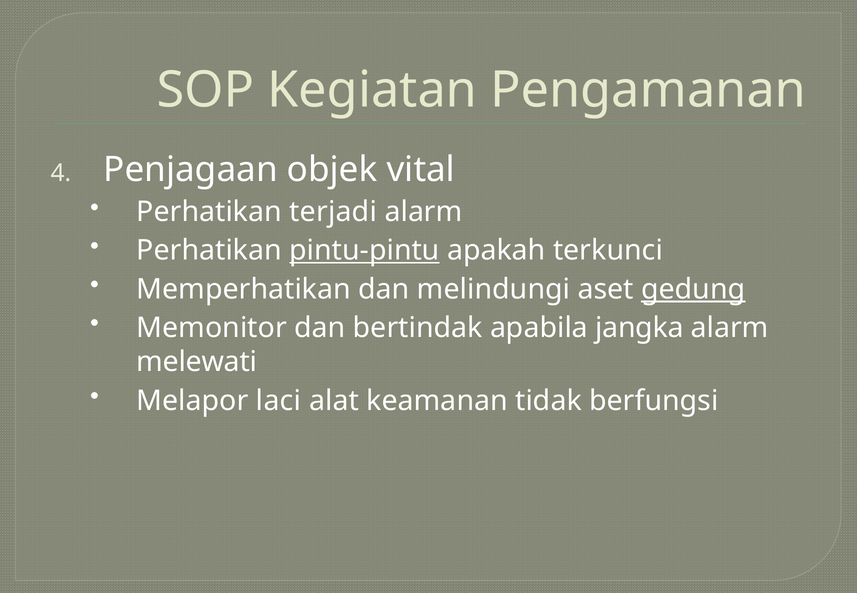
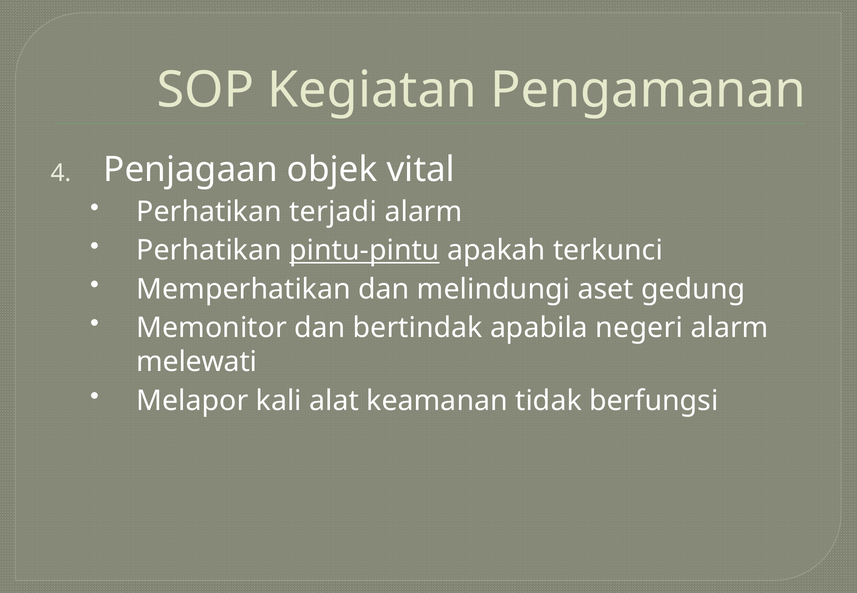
gedung underline: present -> none
jangka: jangka -> negeri
laci: laci -> kali
